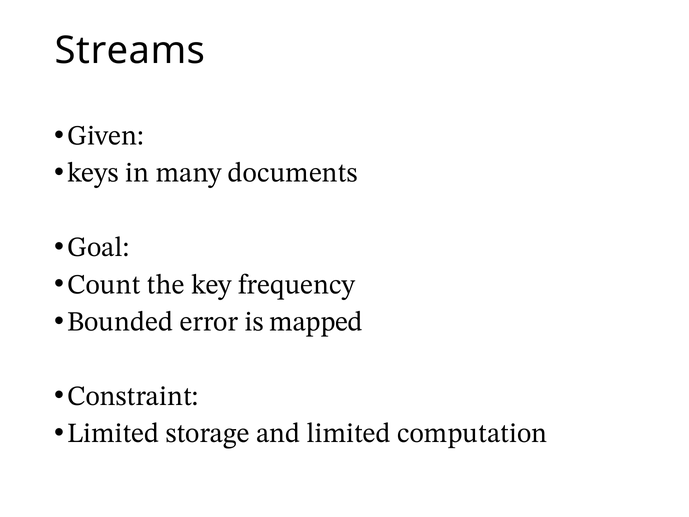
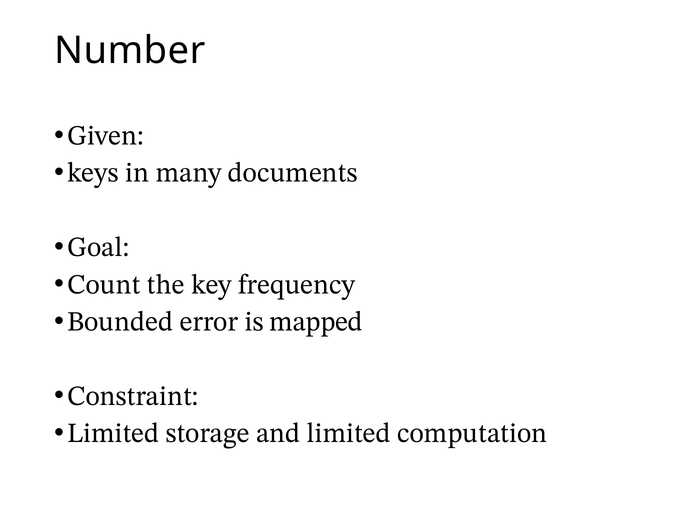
Streams: Streams -> Number
